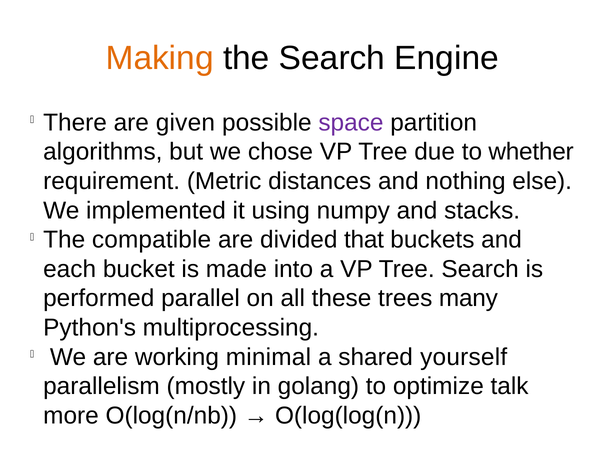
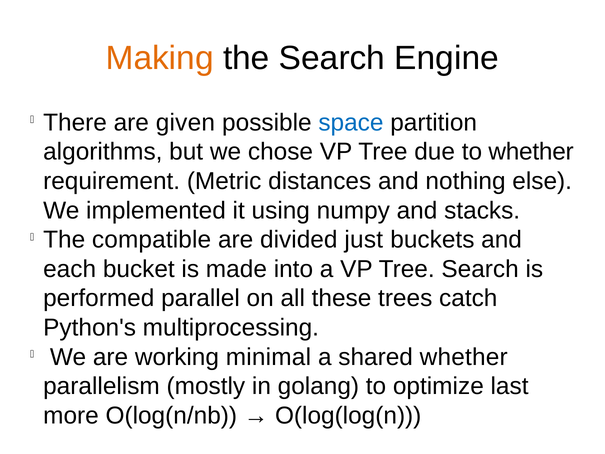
space colour: purple -> blue
that: that -> just
many: many -> catch
shared yourself: yourself -> whether
talk: talk -> last
